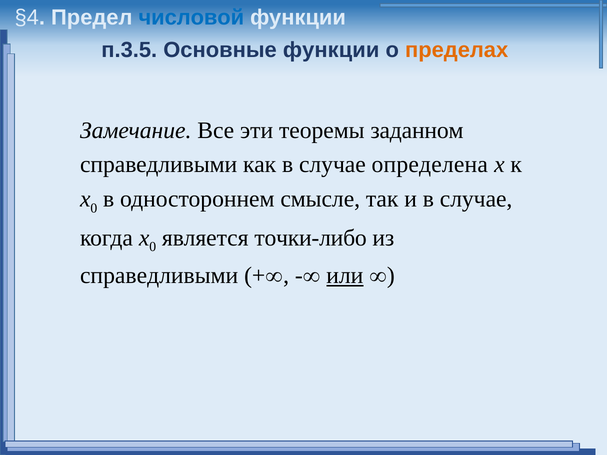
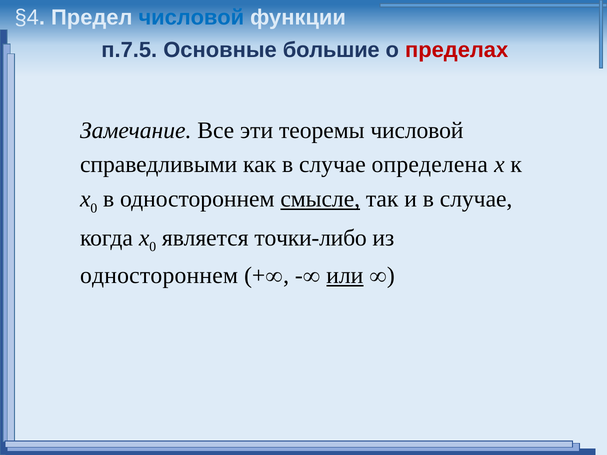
п.3.5: п.3.5 -> п.7.5
Основные функции: функции -> большие
пределах colour: orange -> red
теоремы заданном: заданном -> числовой
смысле underline: none -> present
справедливыми at (159, 276): справедливыми -> одностороннем
